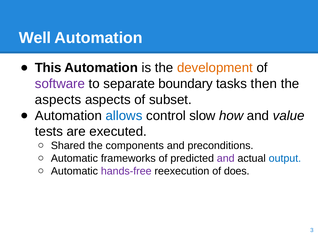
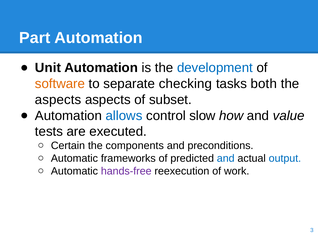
Well: Well -> Part
This: This -> Unit
development colour: orange -> blue
software colour: purple -> orange
boundary: boundary -> checking
then: then -> both
Shared: Shared -> Certain
and at (226, 158) colour: purple -> blue
does: does -> work
